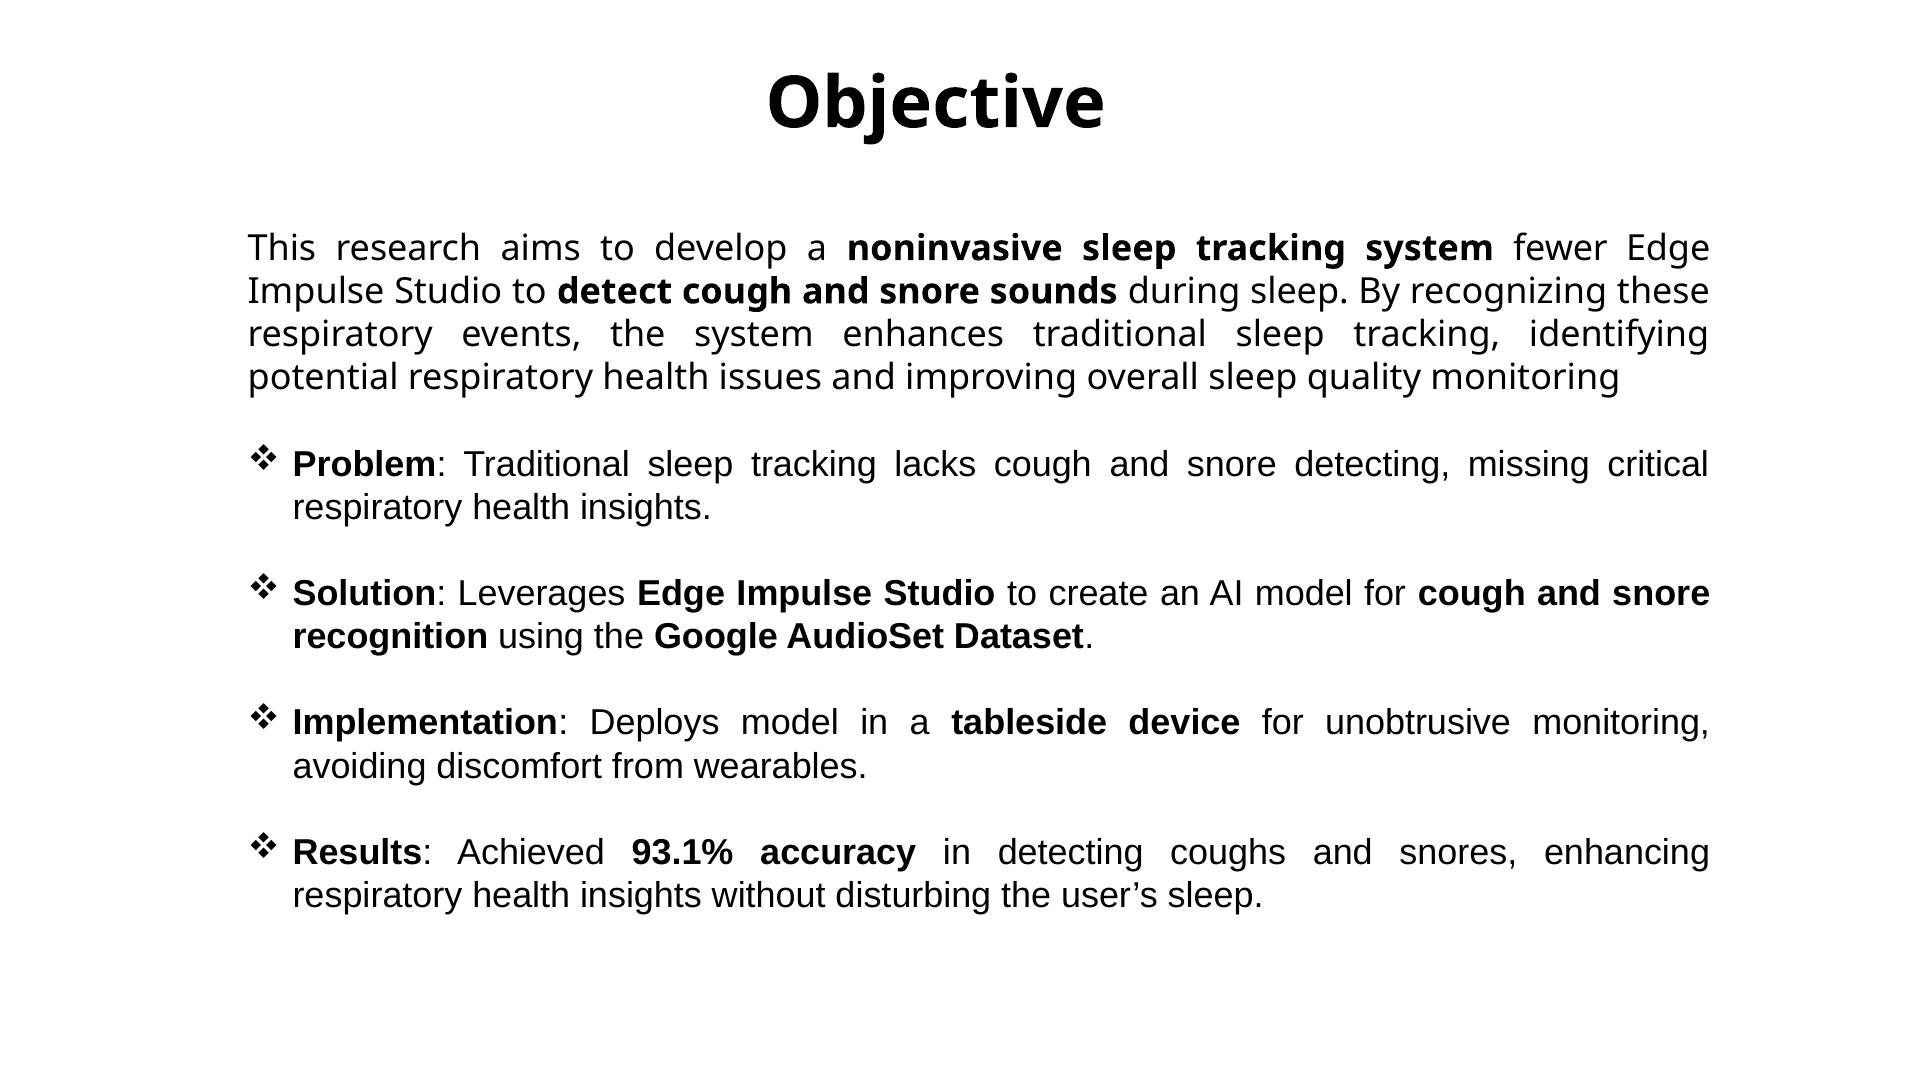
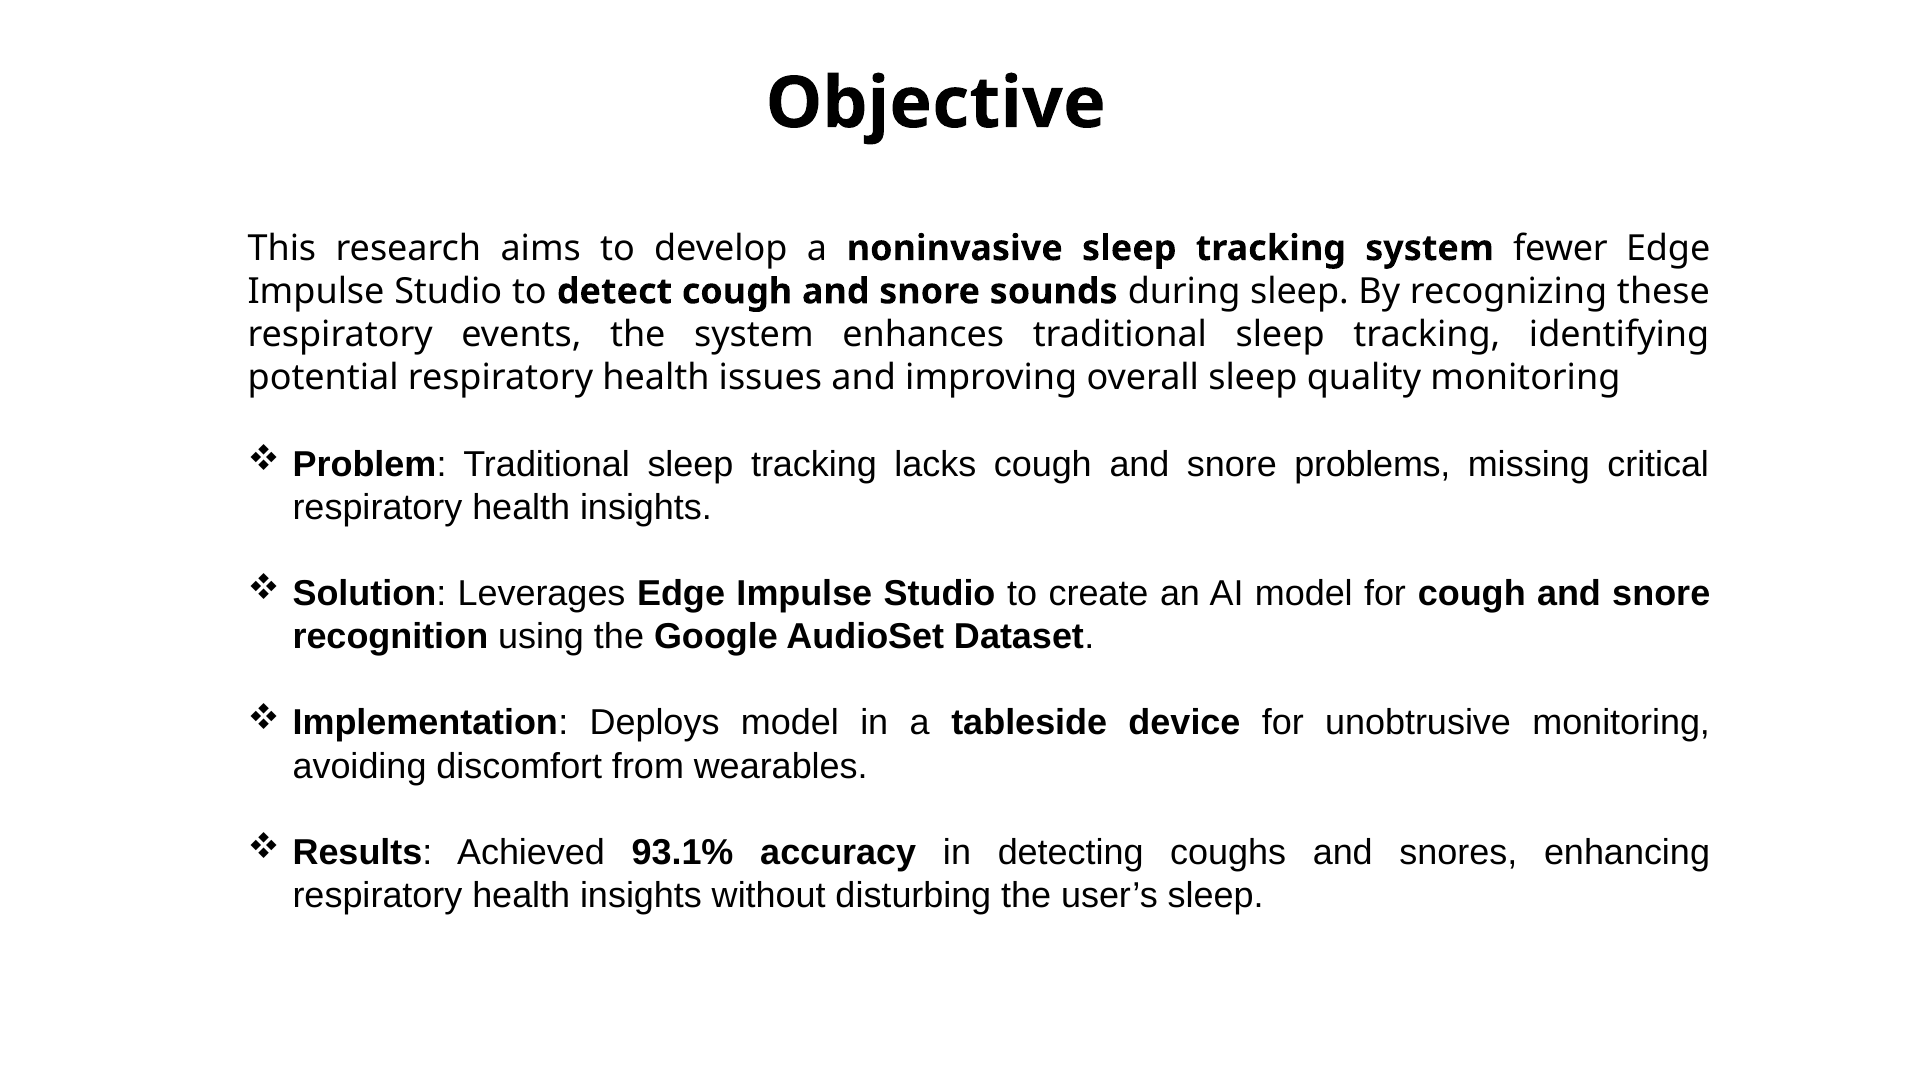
snore detecting: detecting -> problems
